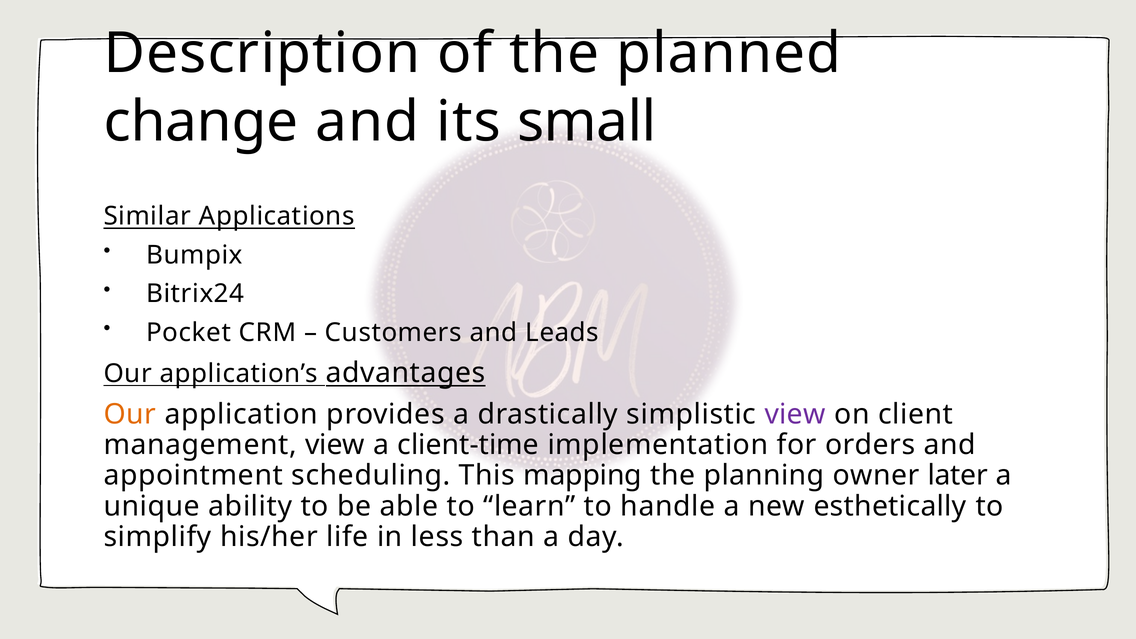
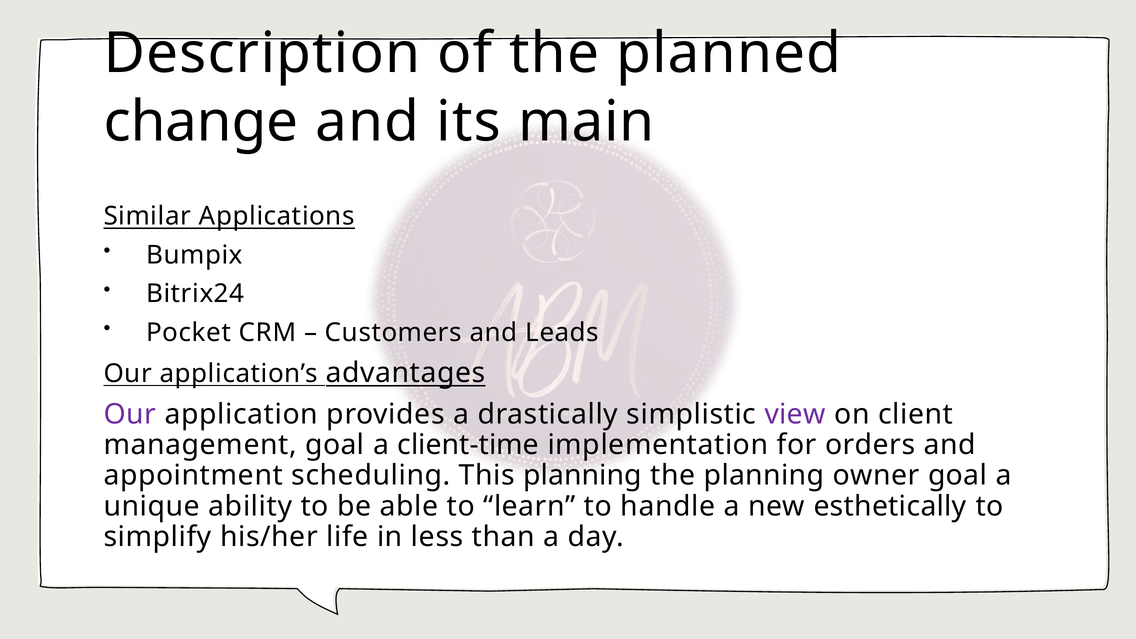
small: small -> main
Our at (130, 414) colour: orange -> purple
management view: view -> goal
This mapping: mapping -> planning
owner later: later -> goal
